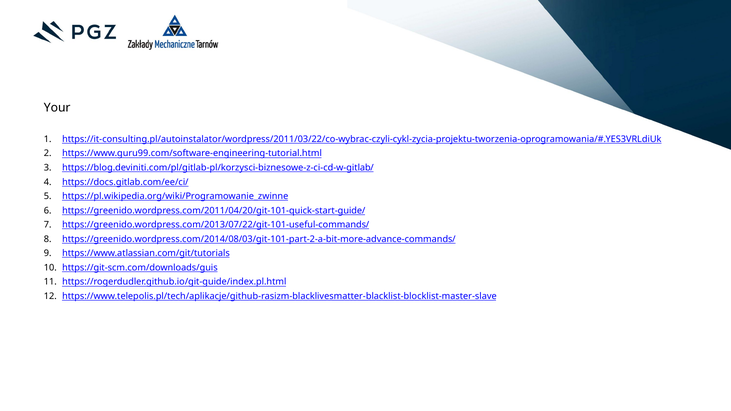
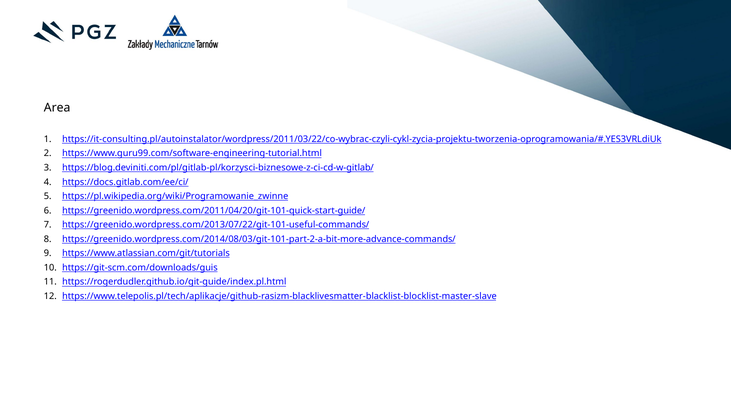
Your: Your -> Area
